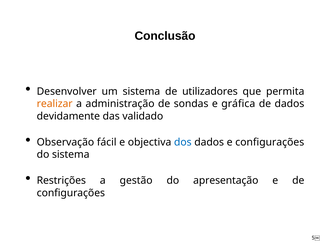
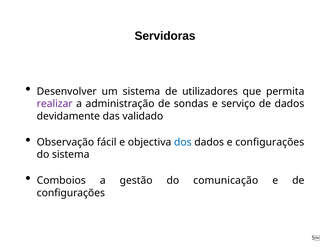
Conclusão: Conclusão -> Servidoras
realizar colour: orange -> purple
gráfica: gráfica -> serviço
Restrições: Restrições -> Comboios
apresentação: apresentação -> comunicação
